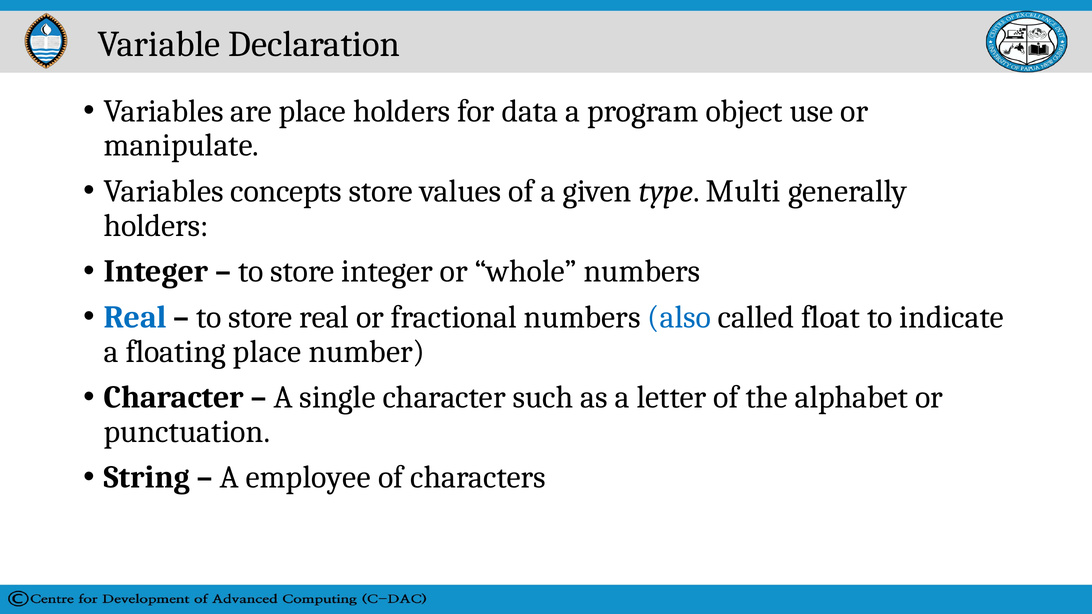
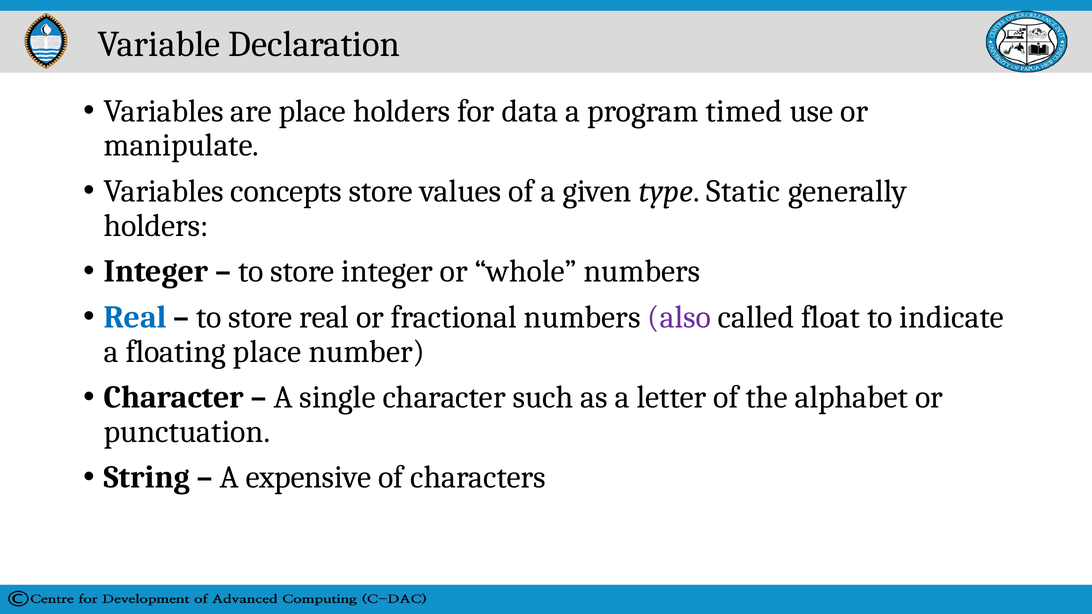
object: object -> timed
Multi: Multi -> Static
also colour: blue -> purple
employee: employee -> expensive
